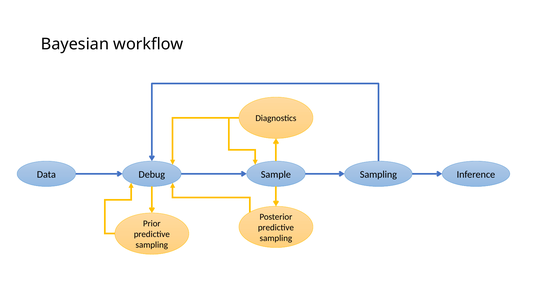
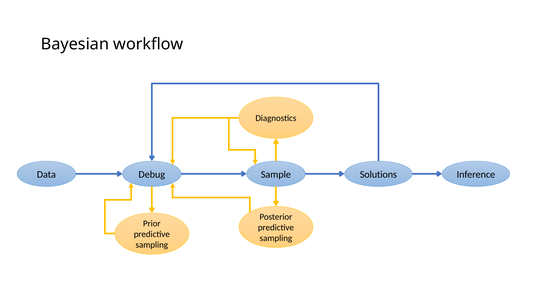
Sampling at (378, 175): Sampling -> Solutions
